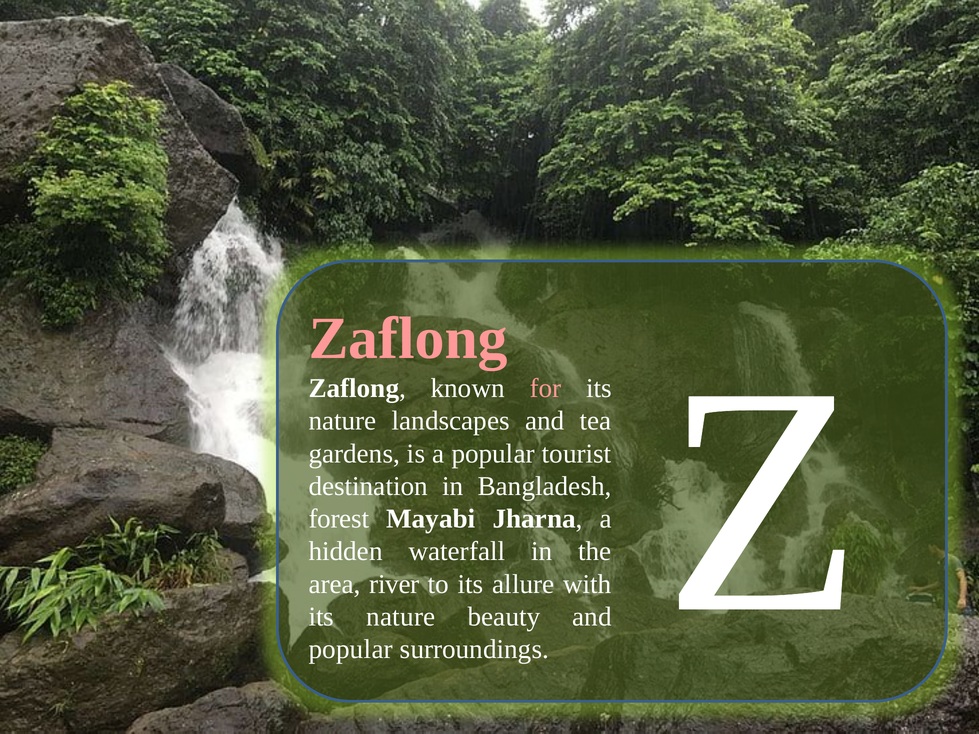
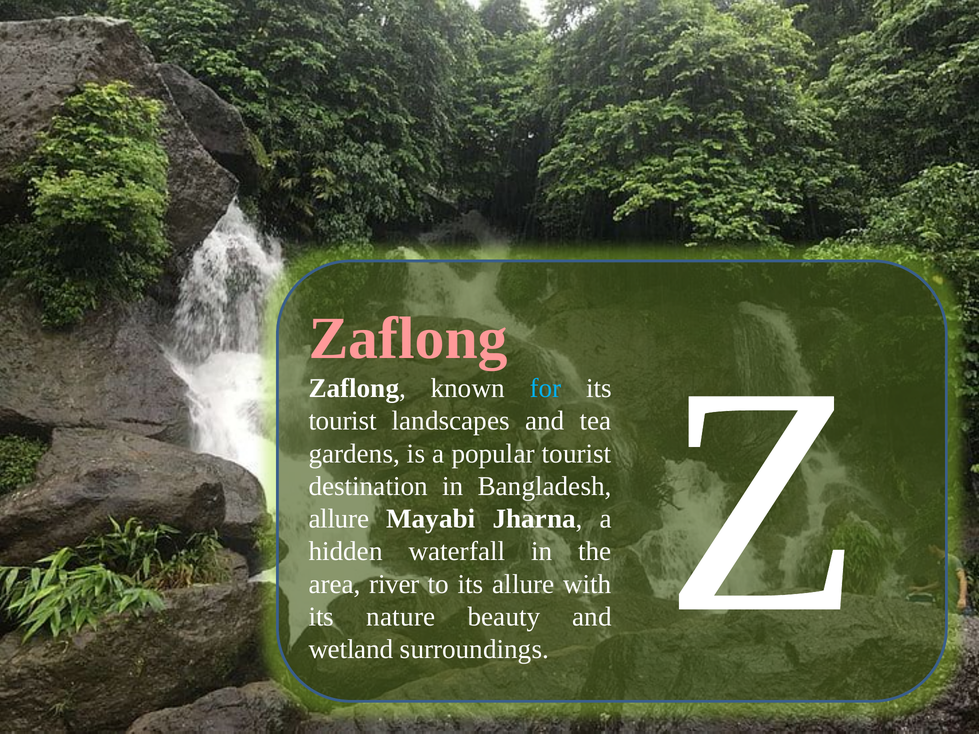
for colour: pink -> light blue
nature at (342, 421): nature -> tourist
forest at (339, 519): forest -> allure
popular at (351, 650): popular -> wetland
